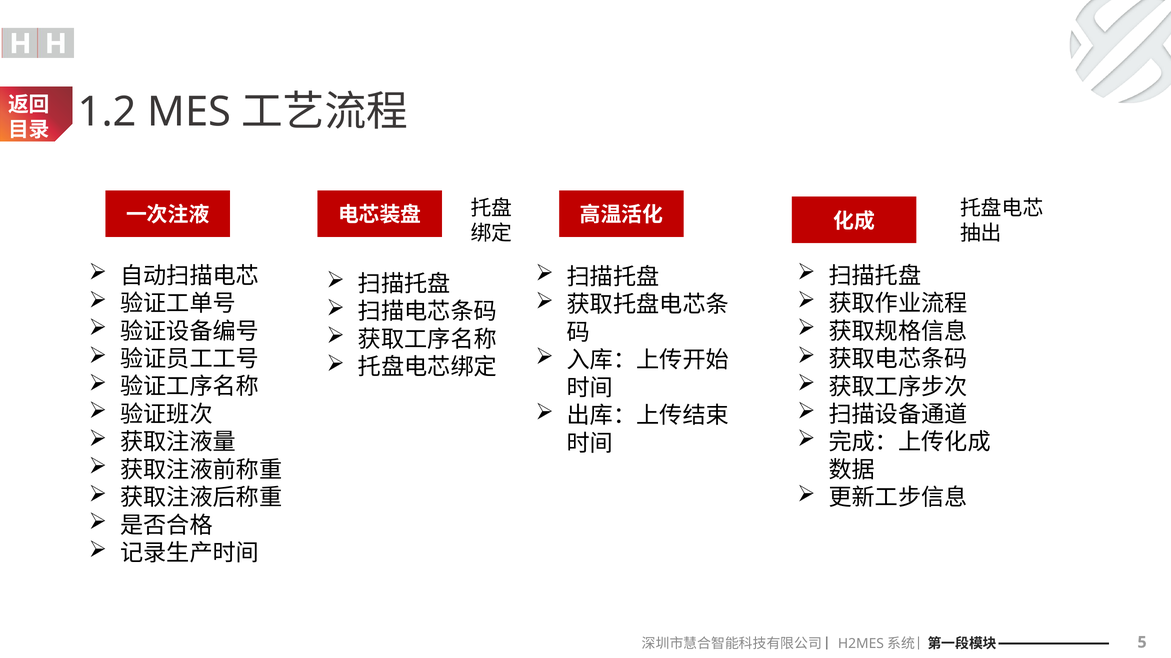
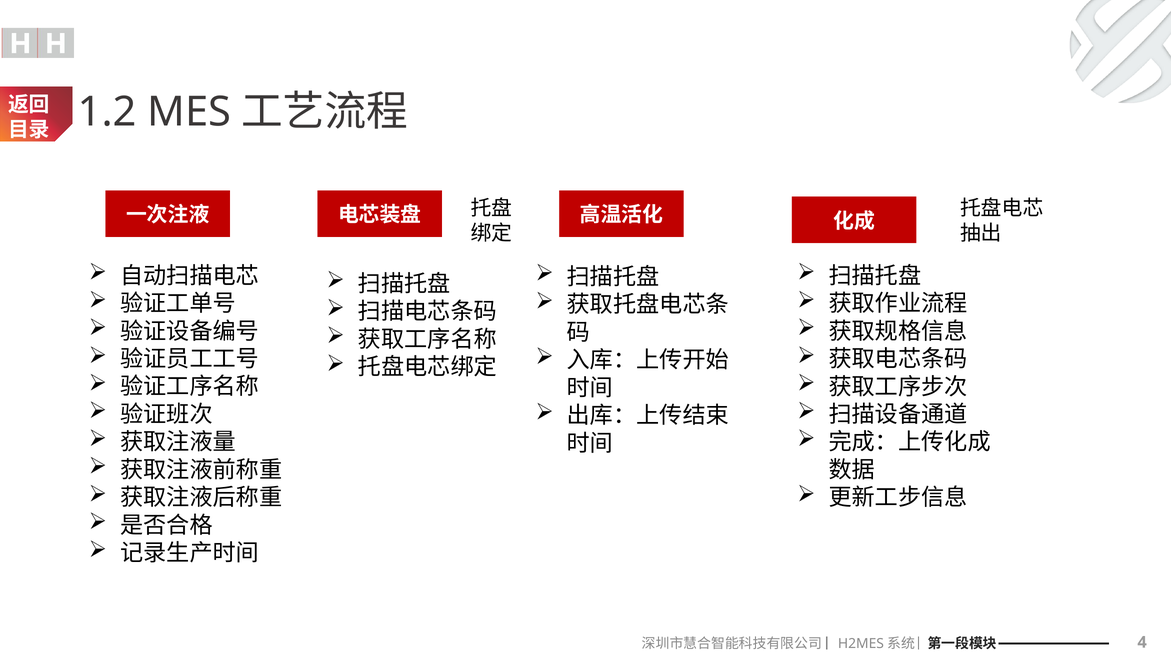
5: 5 -> 4
